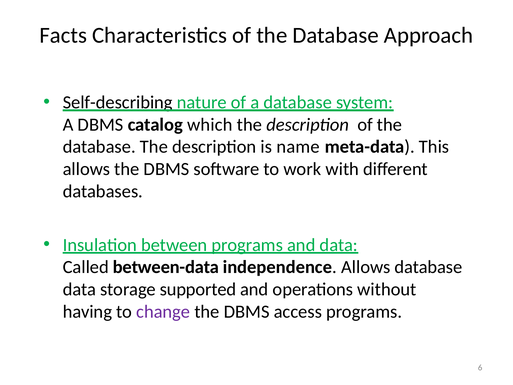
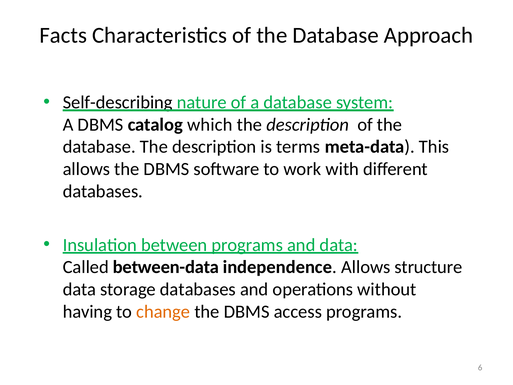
name: name -> terms
Allows database: database -> structure
storage supported: supported -> databases
change colour: purple -> orange
